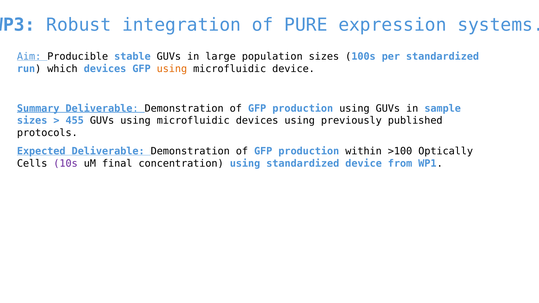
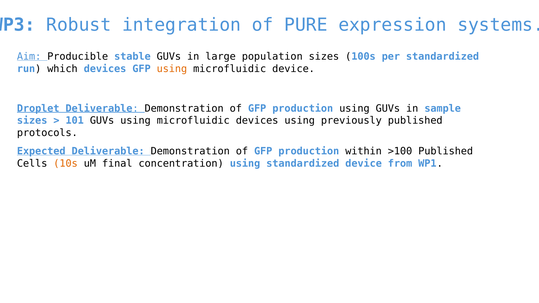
Summary: Summary -> Droplet
455: 455 -> 101
>100 Optically: Optically -> Published
10s colour: purple -> orange
